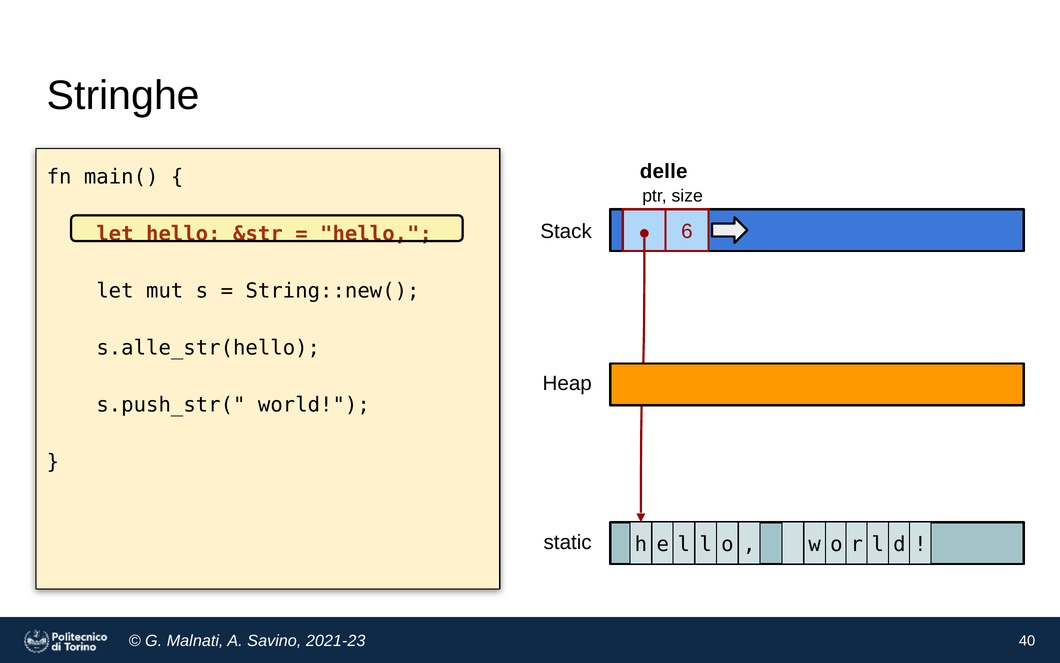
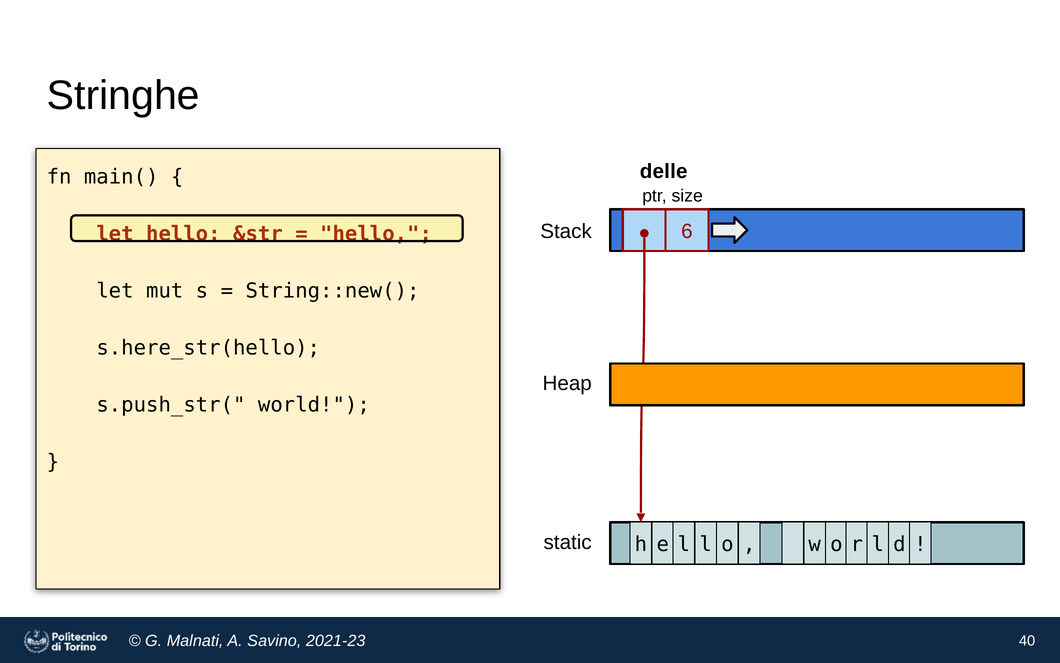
s.alle_str(hello: s.alle_str(hello -> s.here_str(hello
